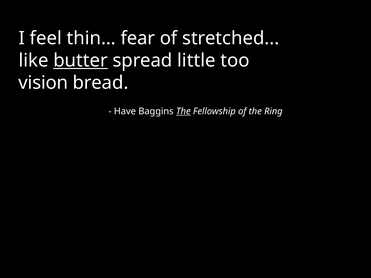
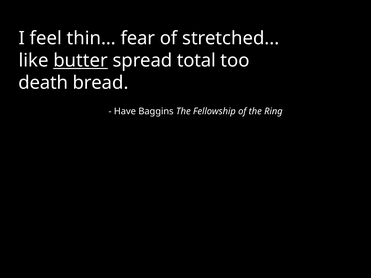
little: little -> total
vision: vision -> death
The at (183, 111) underline: present -> none
